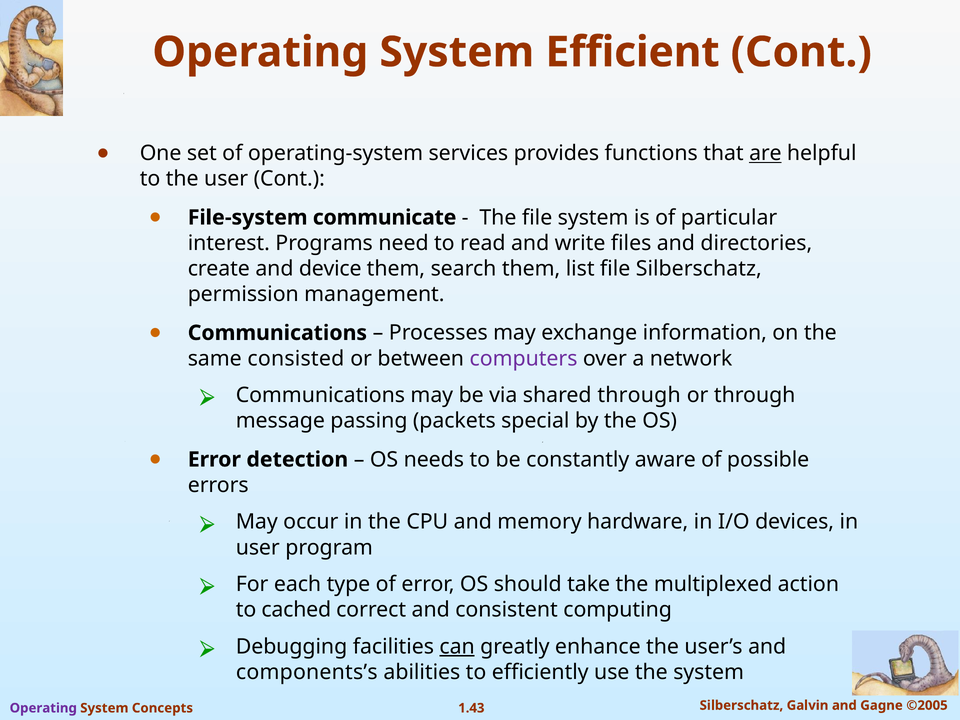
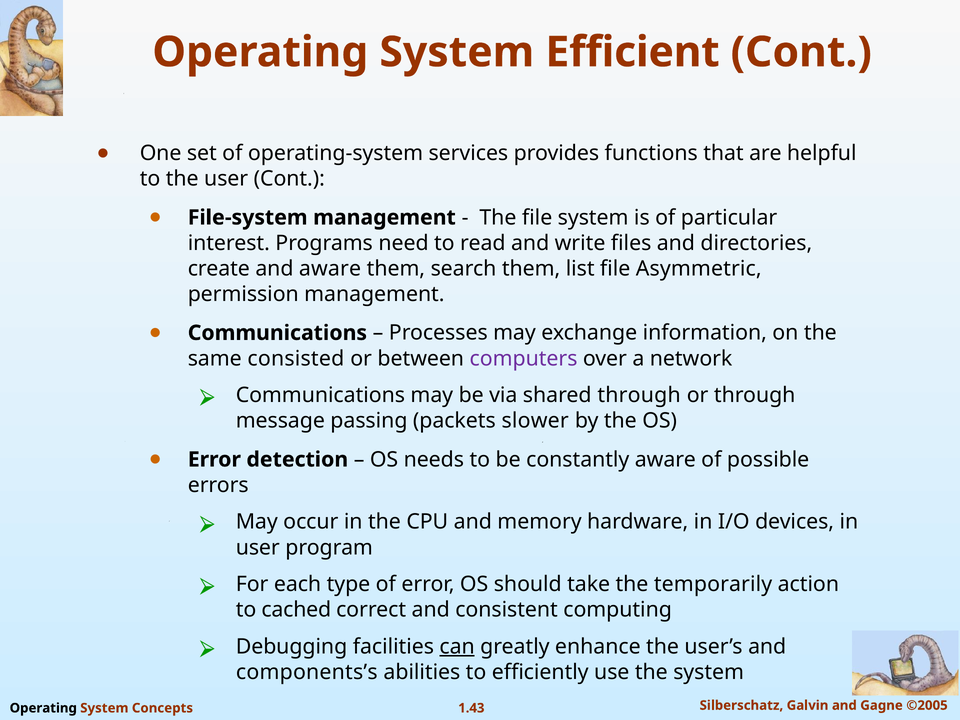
are underline: present -> none
File-system communicate: communicate -> management
and device: device -> aware
file Silberschatz: Silberschatz -> Asymmetric
special: special -> slower
multiplexed: multiplexed -> temporarily
Operating at (43, 708) colour: purple -> black
